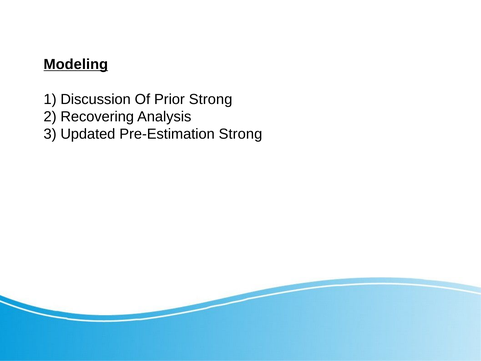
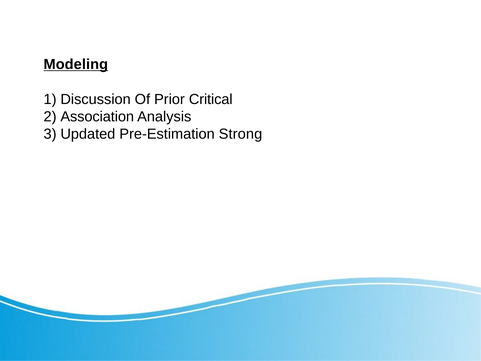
Prior Strong: Strong -> Critical
Recovering: Recovering -> Association
